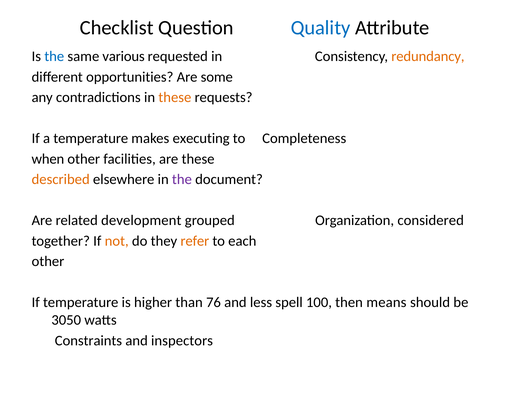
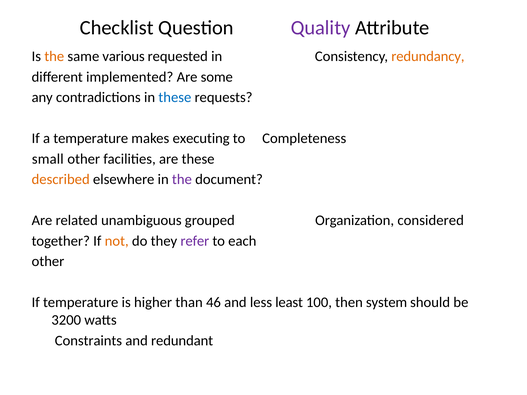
Quality colour: blue -> purple
the at (54, 56) colour: blue -> orange
opportunities: opportunities -> implemented
these at (175, 97) colour: orange -> blue
when: when -> small
development: development -> unambiguous
refer colour: orange -> purple
76: 76 -> 46
spell: spell -> least
means: means -> system
3050: 3050 -> 3200
inspectors: inspectors -> redundant
